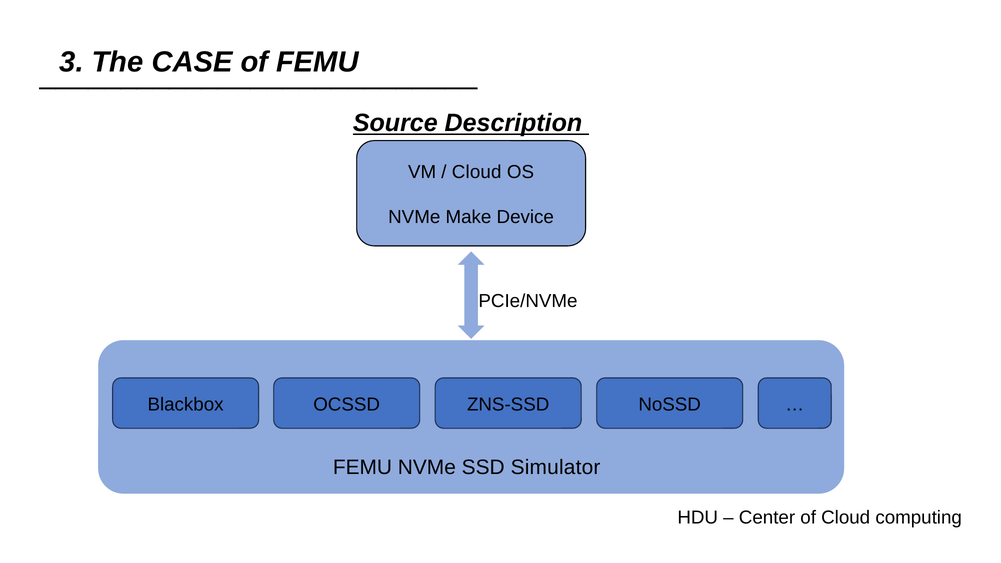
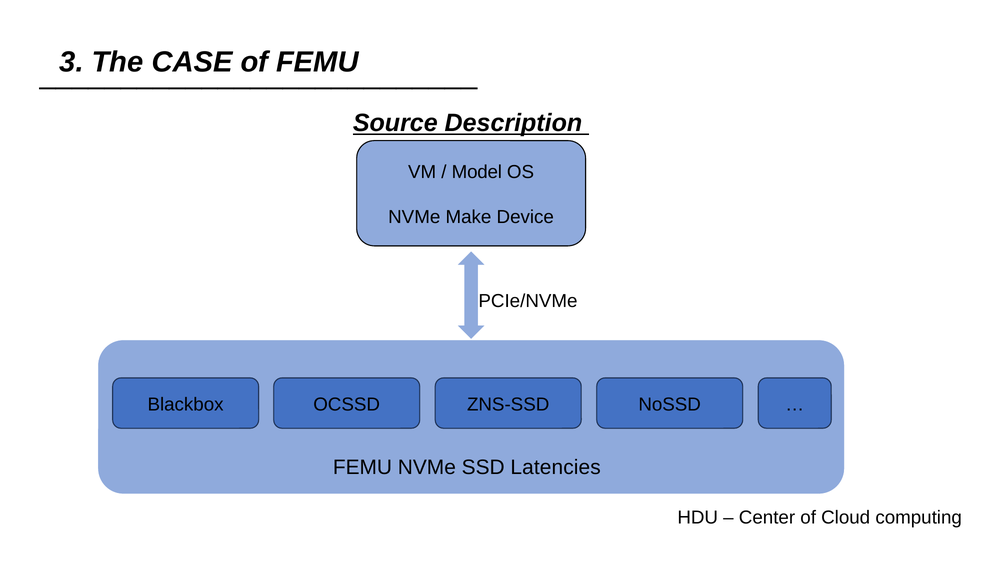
Cloud at (477, 172): Cloud -> Model
Simulator: Simulator -> Latencies
